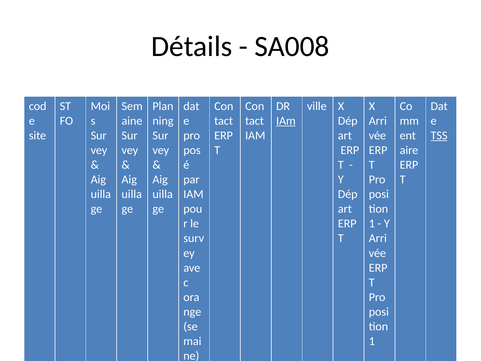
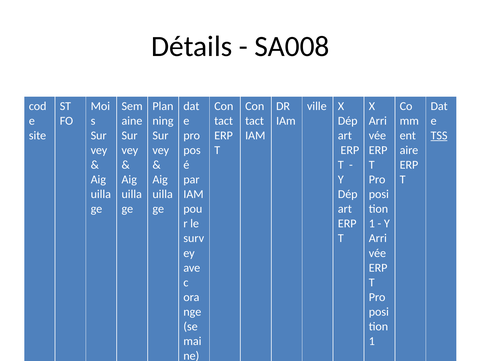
IAm at (286, 121) underline: present -> none
